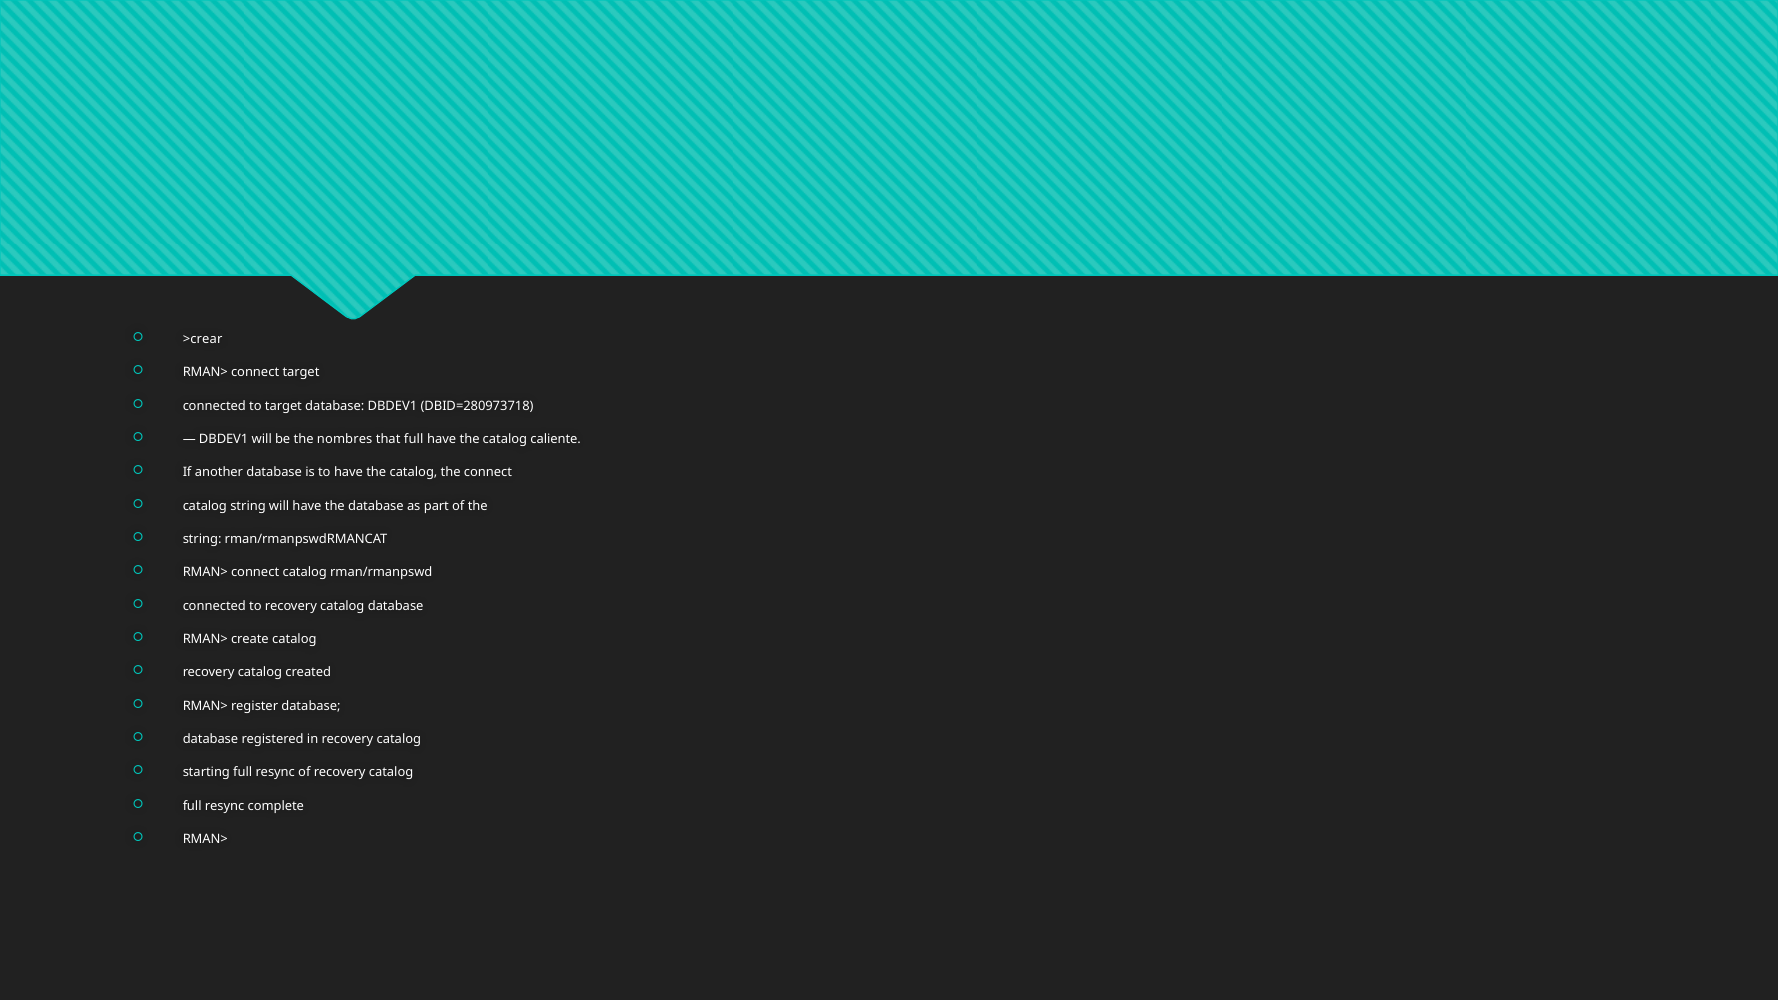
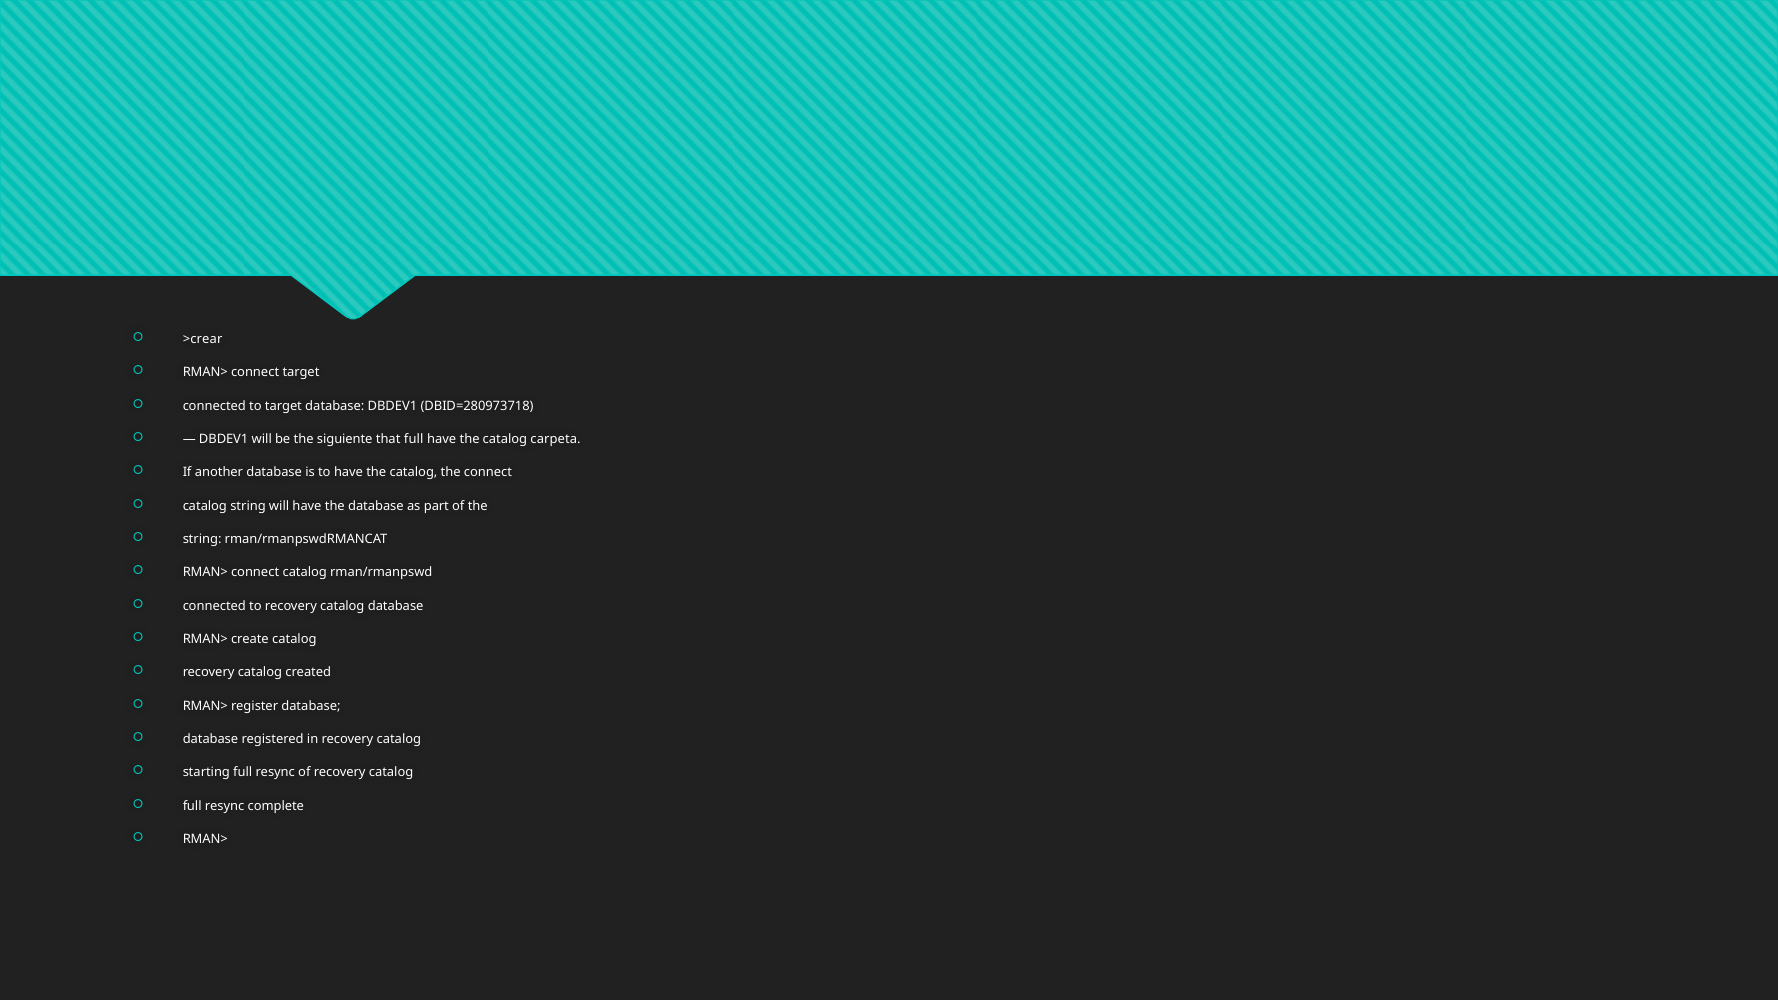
nombres: nombres -> siguiente
caliente: caliente -> carpeta
